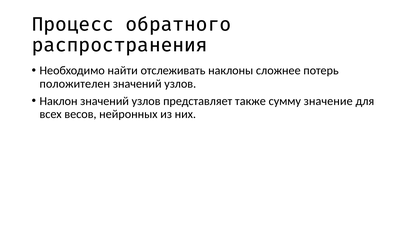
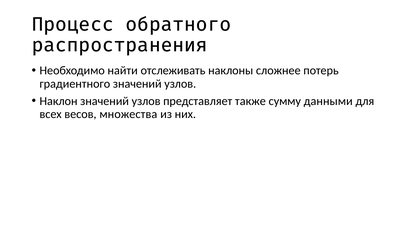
положителен: положителен -> градиентного
значение: значение -> данными
нейронных: нейронных -> множества
